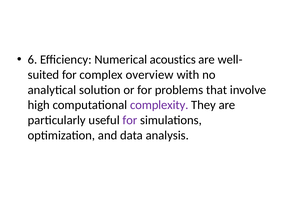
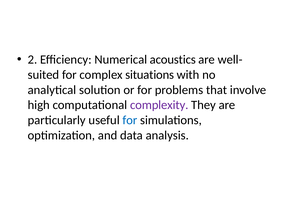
6: 6 -> 2
overview: overview -> situations
for at (130, 120) colour: purple -> blue
